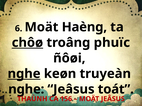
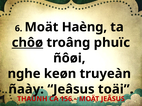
nghe at (24, 74) underline: present -> none
nghe at (26, 90): nghe -> ñaày
toát: toát -> toäi
